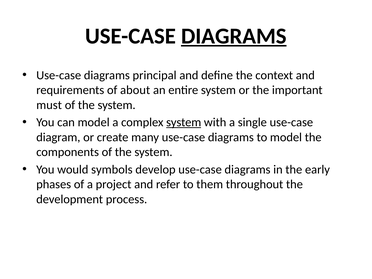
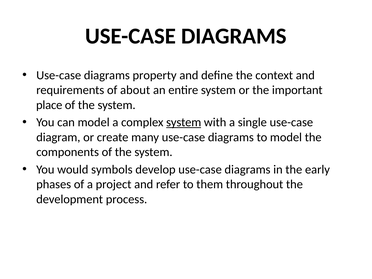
DIAGRAMS at (234, 36) underline: present -> none
principal: principal -> property
must: must -> place
